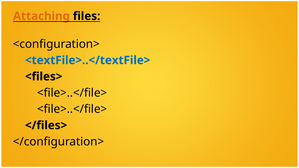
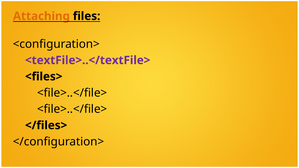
<textFile>..</textFile> colour: blue -> purple
